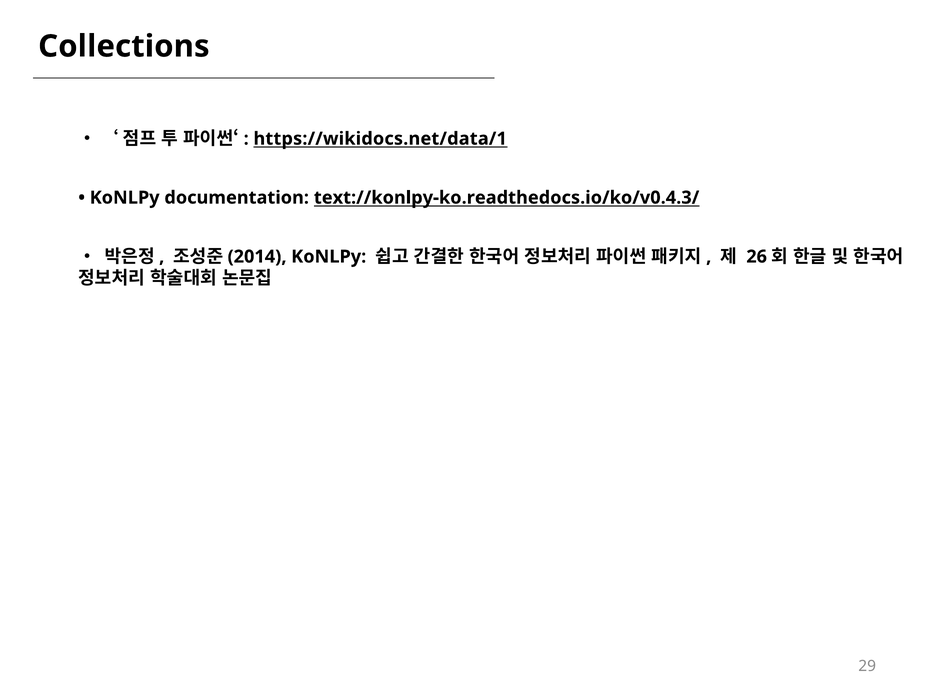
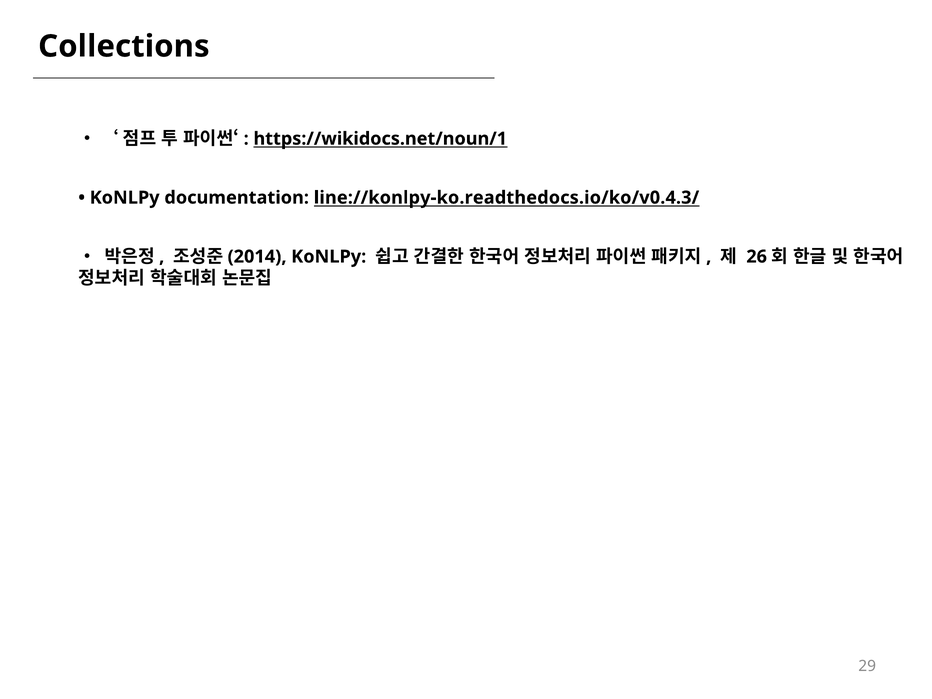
https://wikidocs.net/data/1: https://wikidocs.net/data/1 -> https://wikidocs.net/noun/1
text://konlpy-ko.readthedocs.io/ko/v0.4.3/: text://konlpy-ko.readthedocs.io/ko/v0.4.3/ -> line://konlpy-ko.readthedocs.io/ko/v0.4.3/
